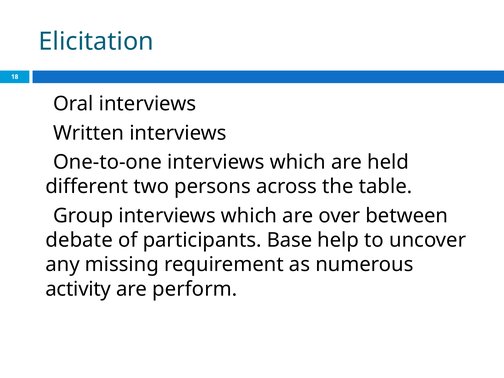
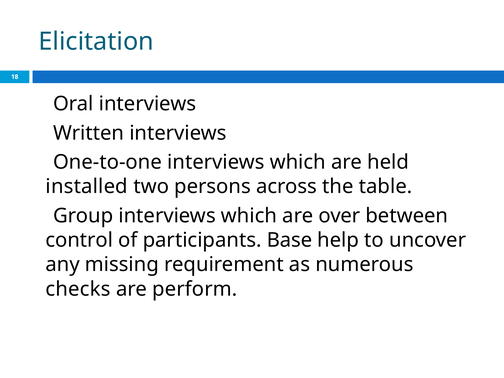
different: different -> installed
debate: debate -> control
activity: activity -> checks
